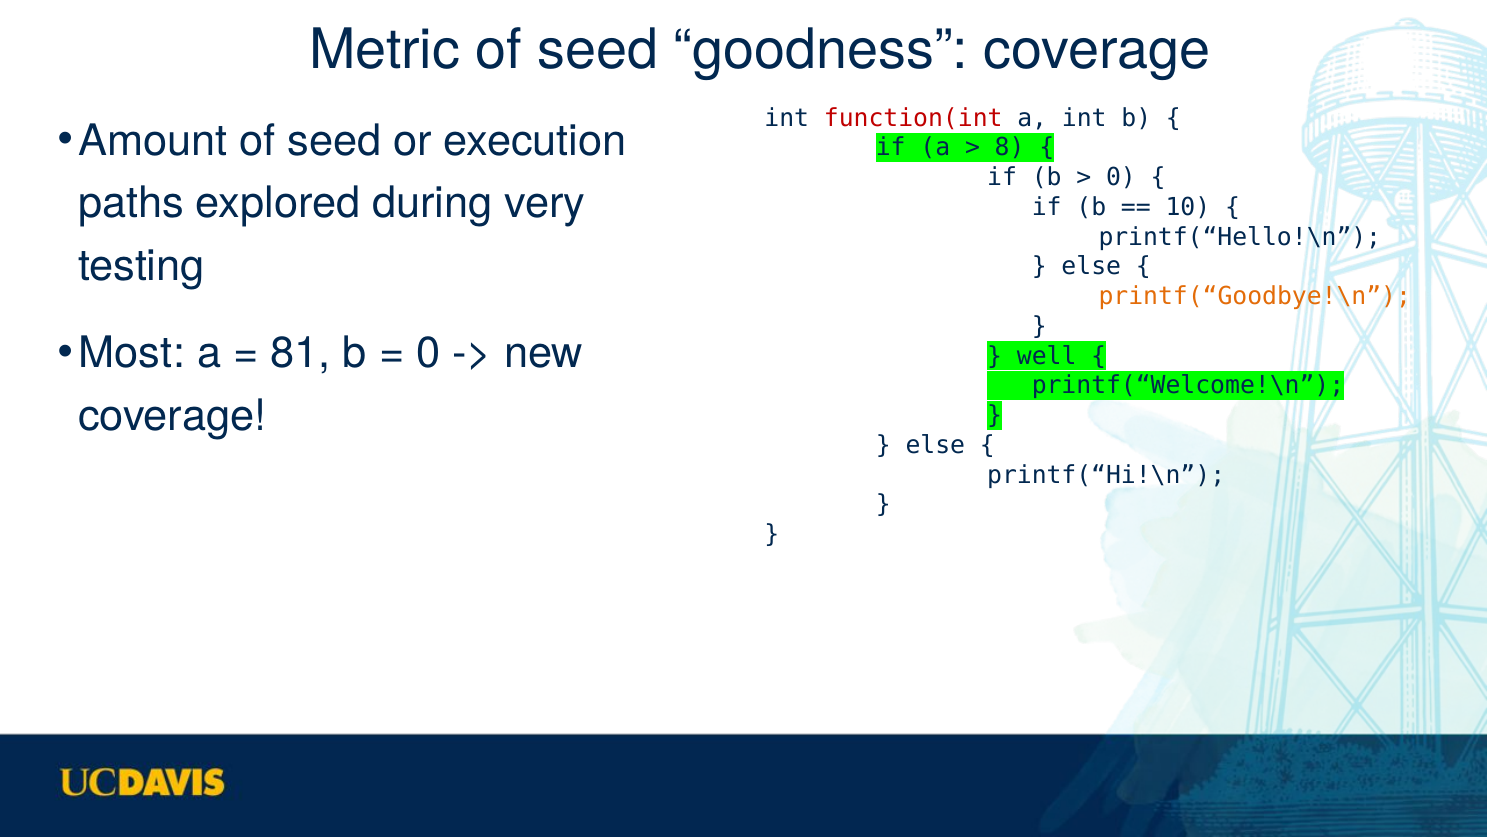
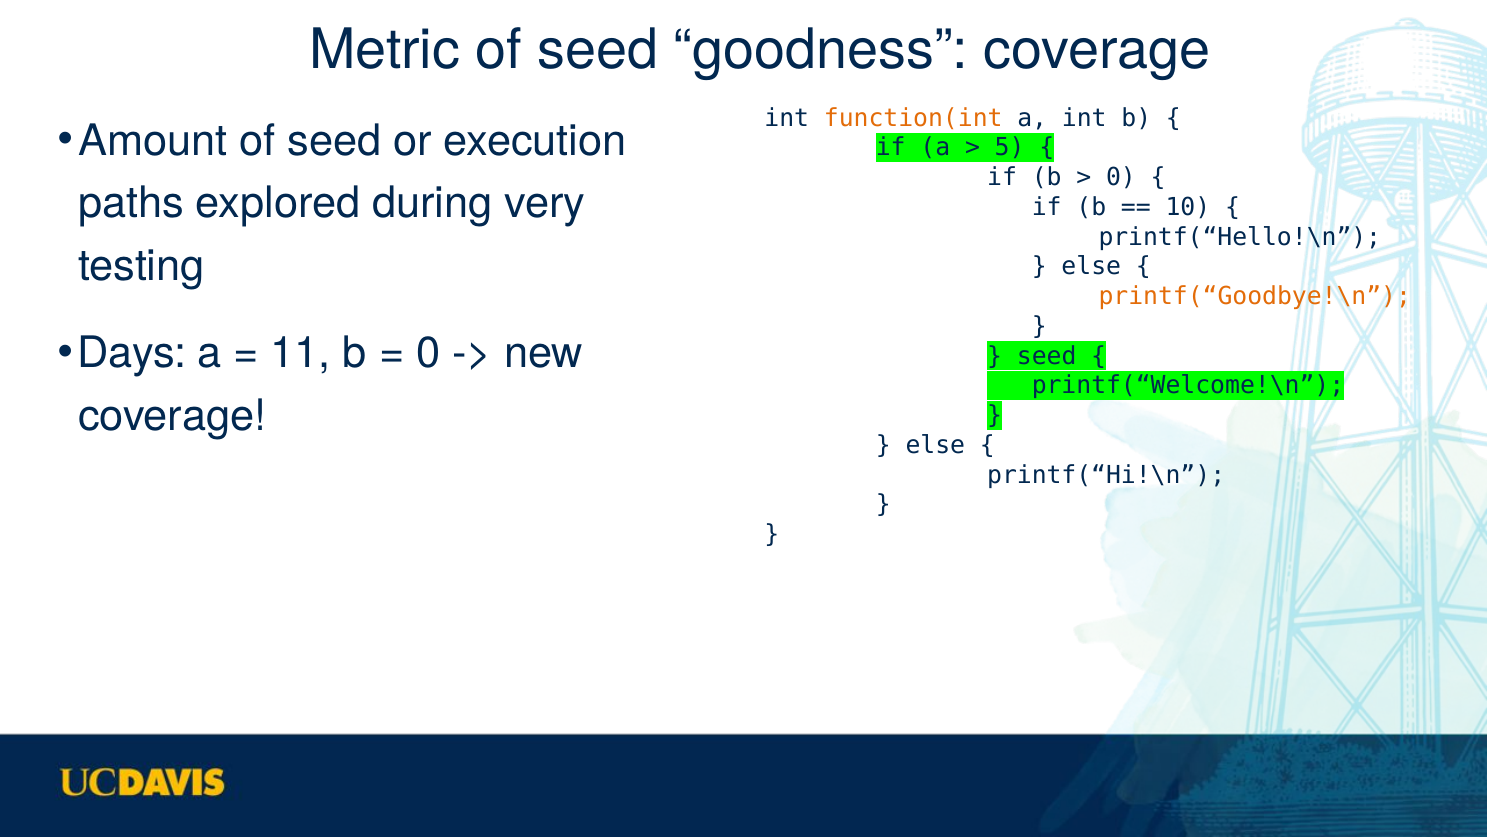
function(int colour: red -> orange
8: 8 -> 5
Most: Most -> Days
81: 81 -> 11
well at (1047, 356): well -> seed
